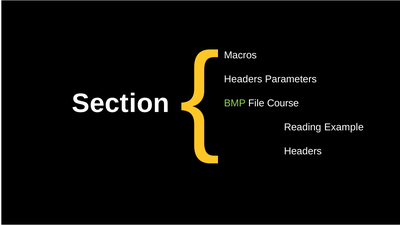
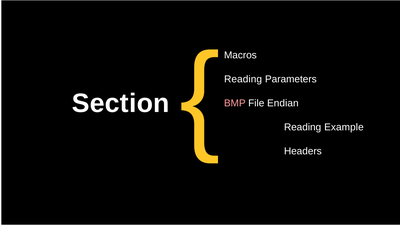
Headers at (243, 79): Headers -> Reading
BMP colour: light green -> pink
Course: Course -> Endian
